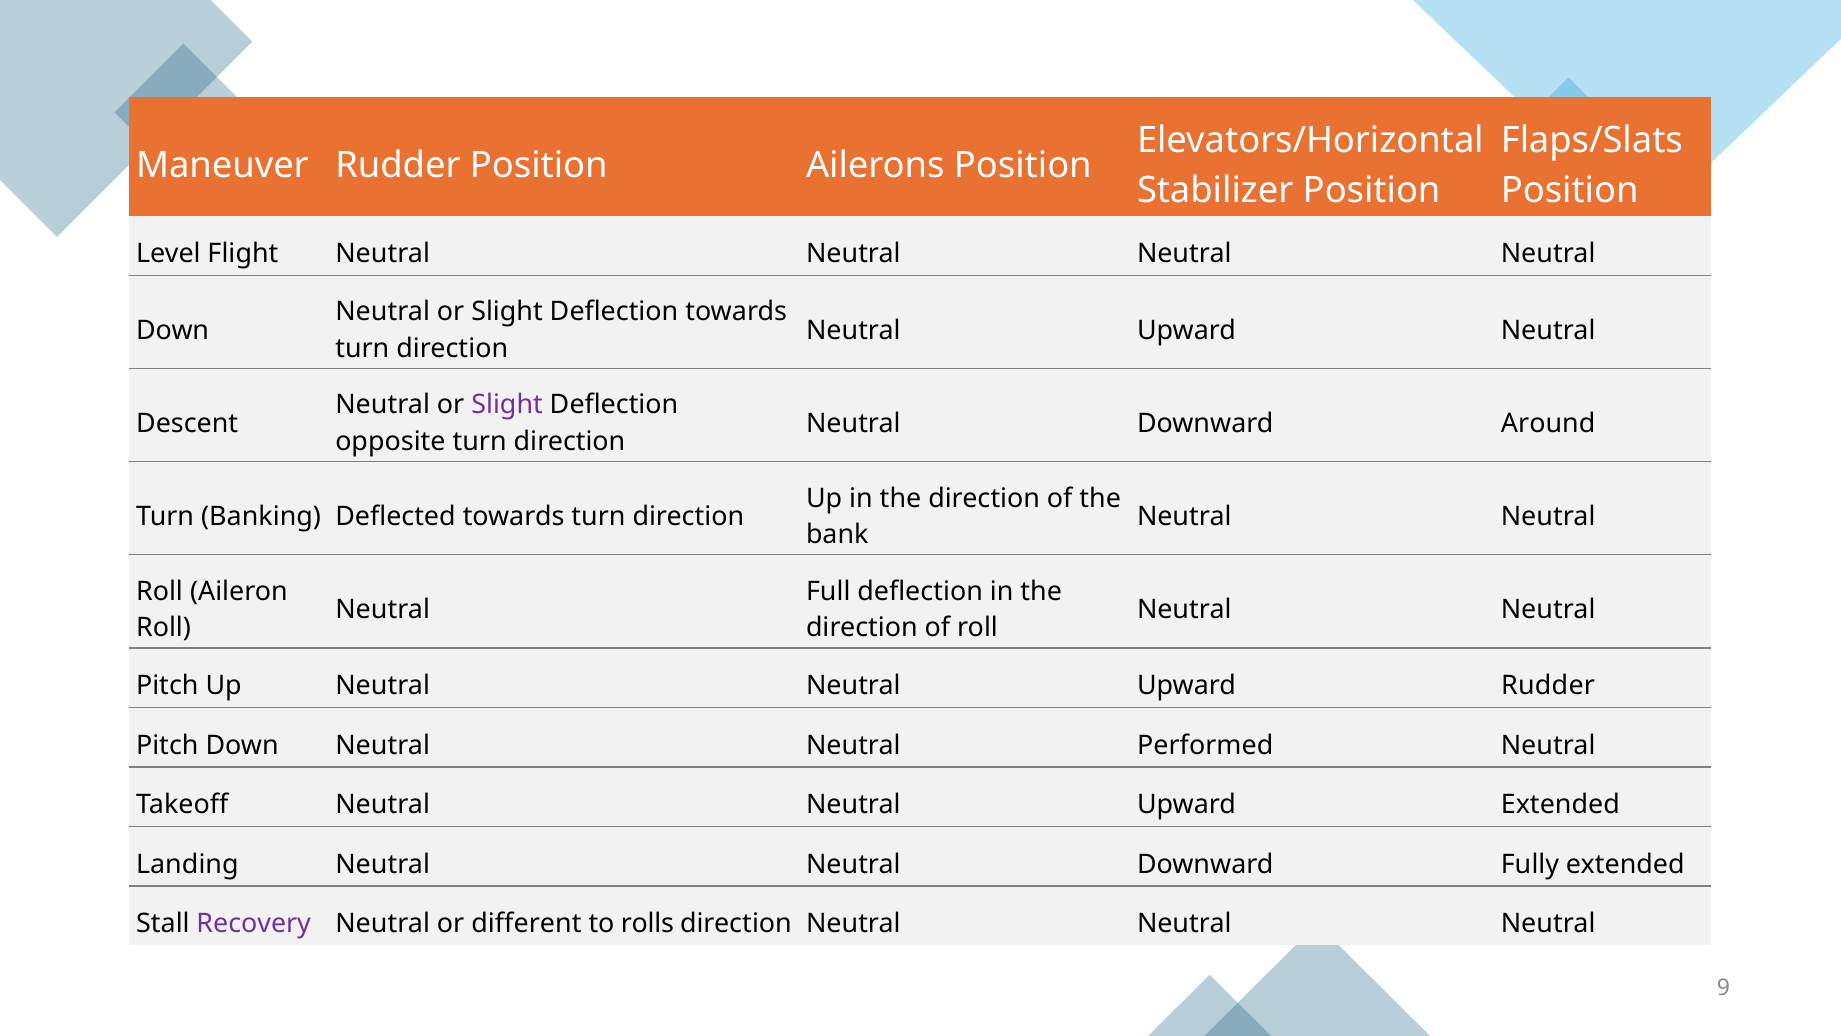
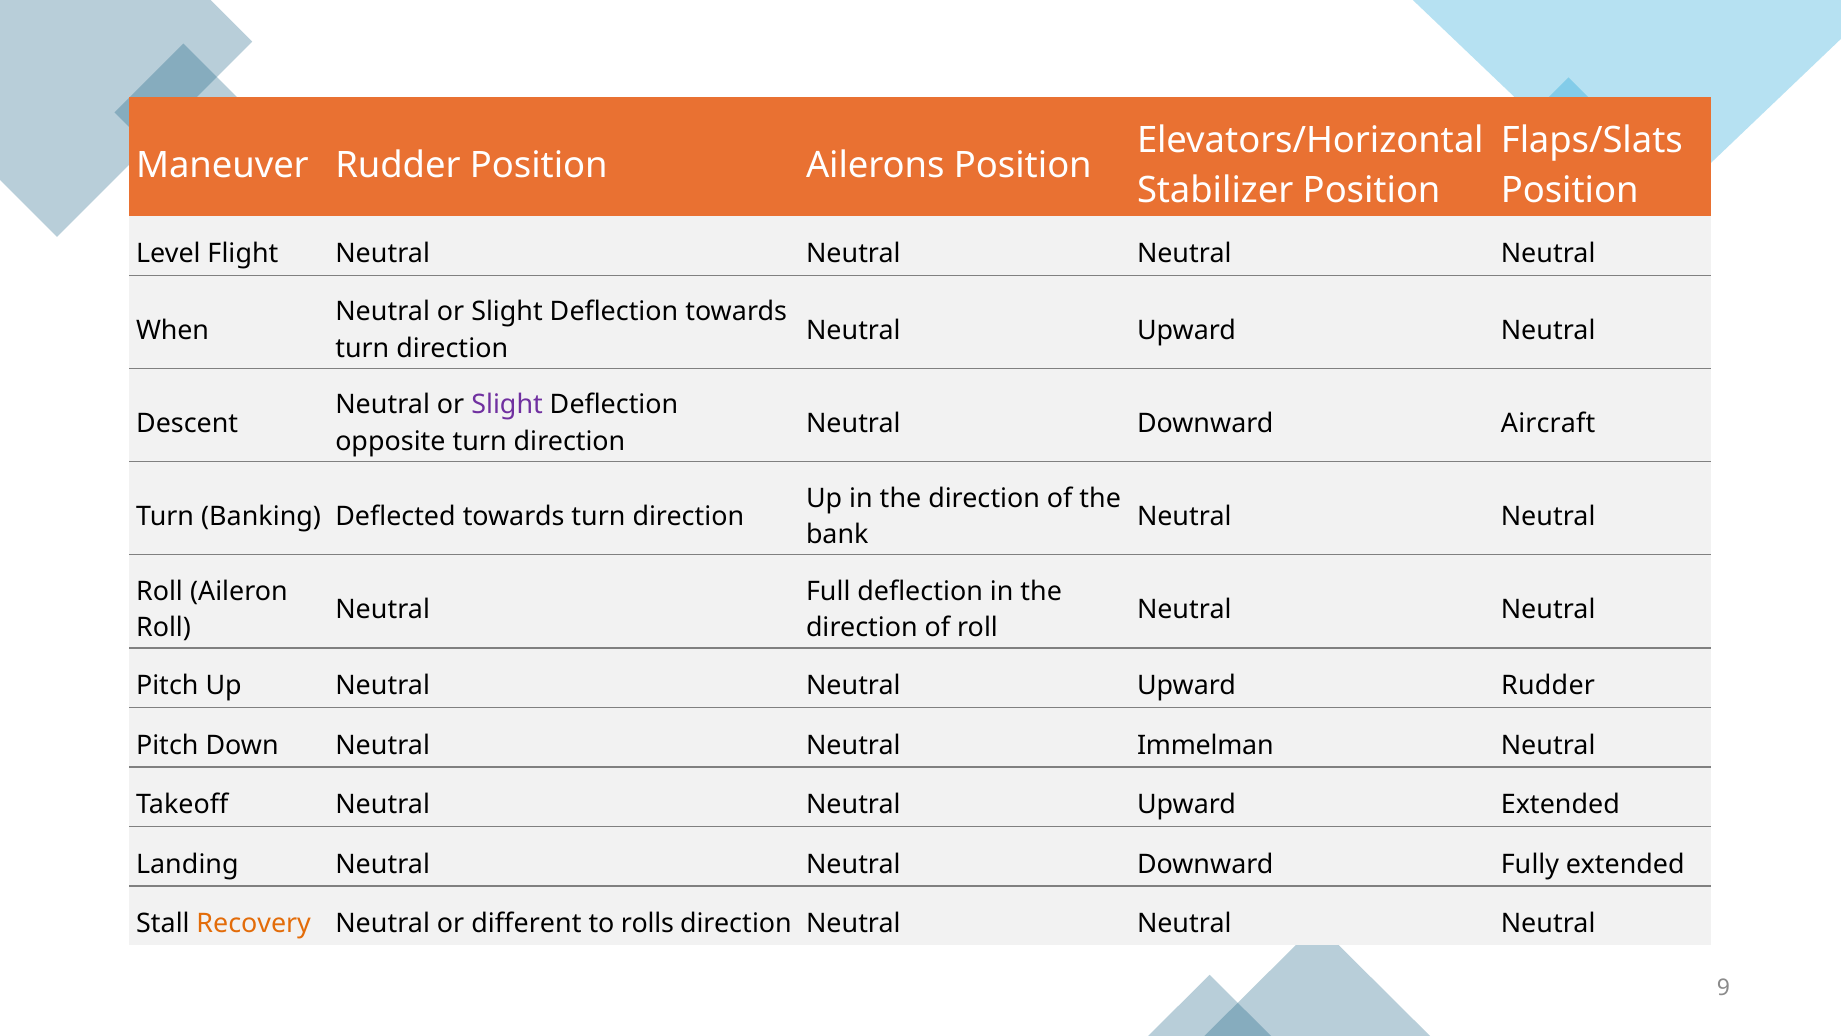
Down at (173, 330): Down -> When
Around: Around -> Aircraft
Performed: Performed -> Immelman
Recovery colour: purple -> orange
